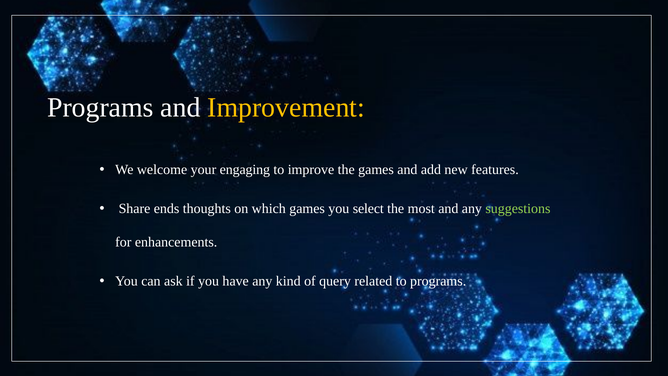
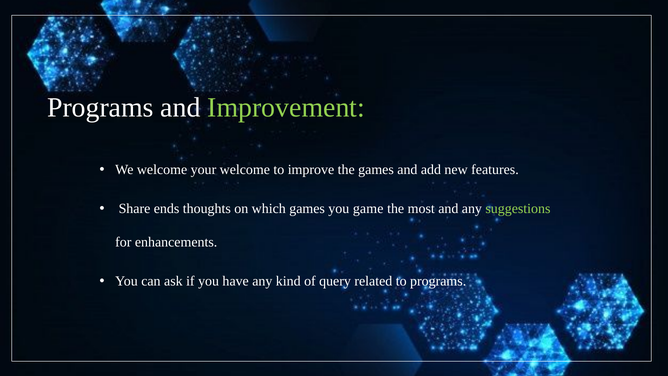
Improvement colour: yellow -> light green
your engaging: engaging -> welcome
select: select -> game
